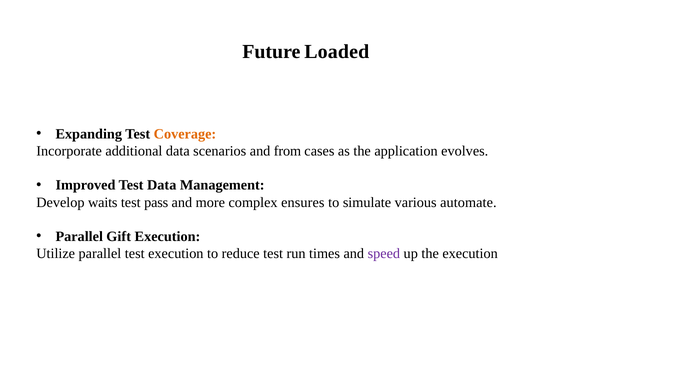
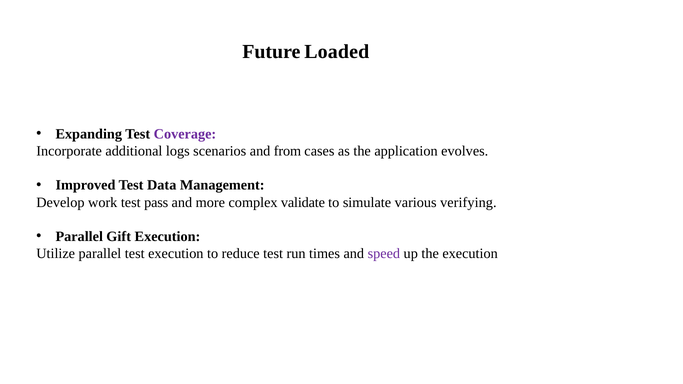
Coverage colour: orange -> purple
additional data: data -> logs
waits: waits -> work
ensures: ensures -> validate
automate: automate -> verifying
